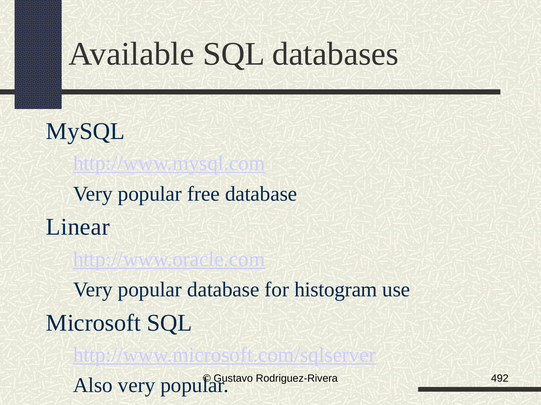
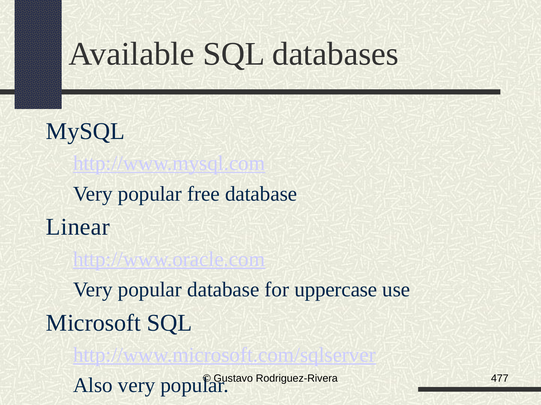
histogram: histogram -> uppercase
492: 492 -> 477
